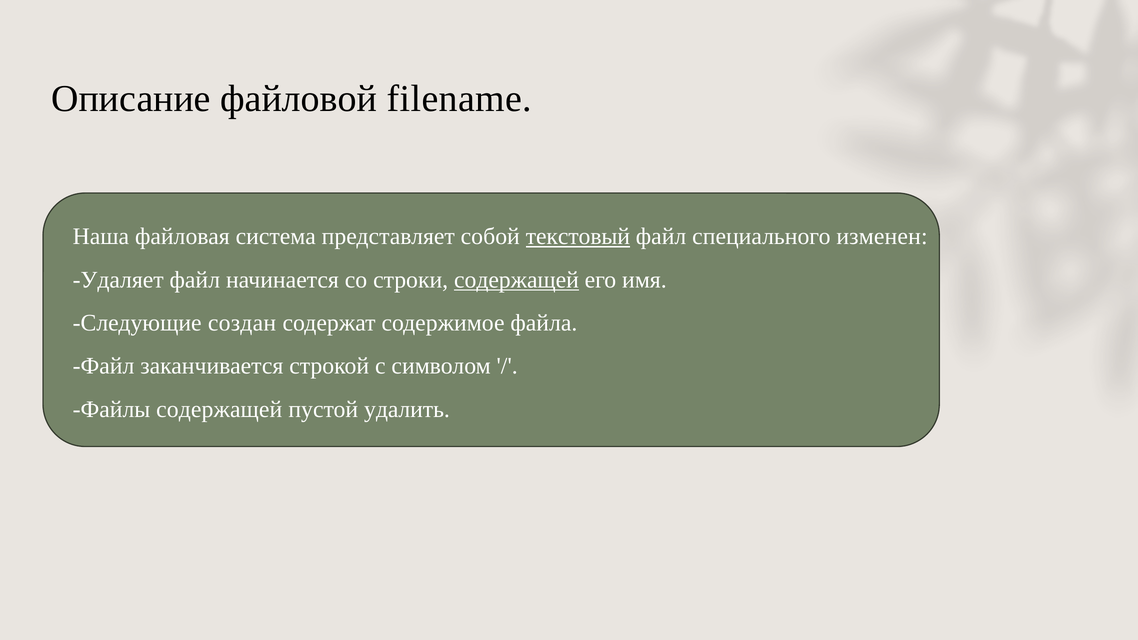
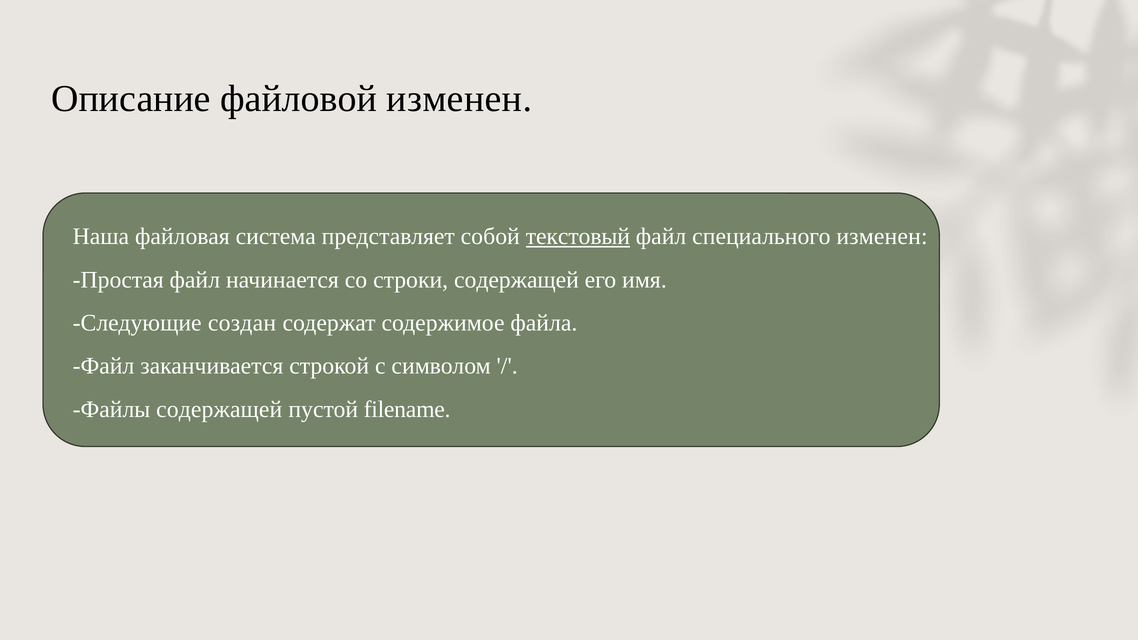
файловой filename: filename -> изменен
Удаляет: Удаляет -> Простая
содержащей at (516, 280) underline: present -> none
удалить: удалить -> filename
